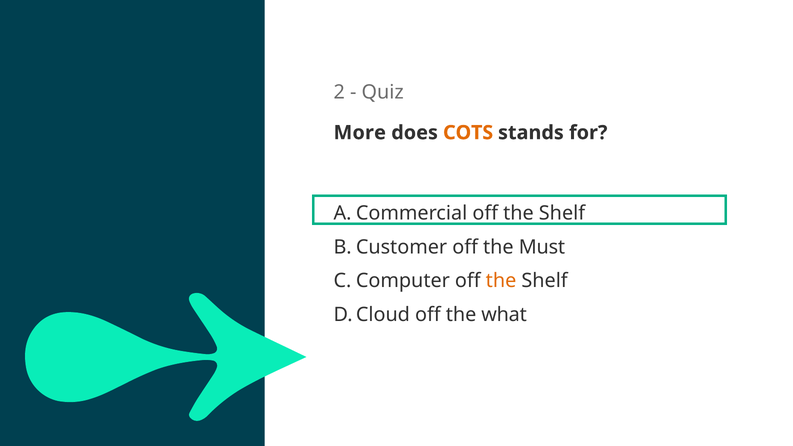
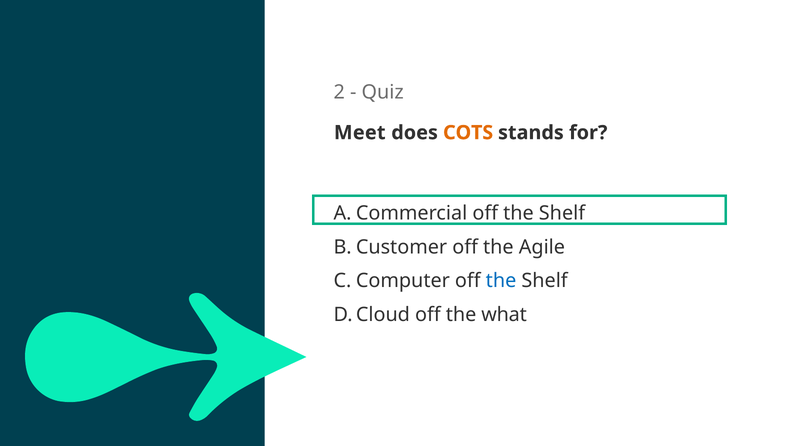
More: More -> Meet
Must: Must -> Agile
the at (501, 281) colour: orange -> blue
